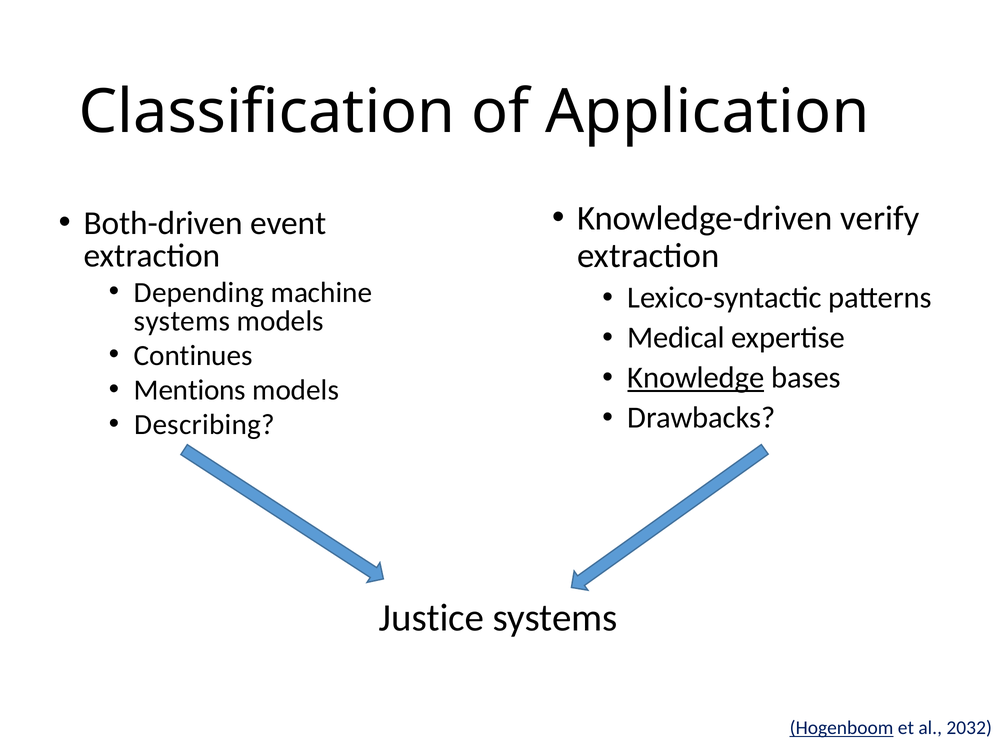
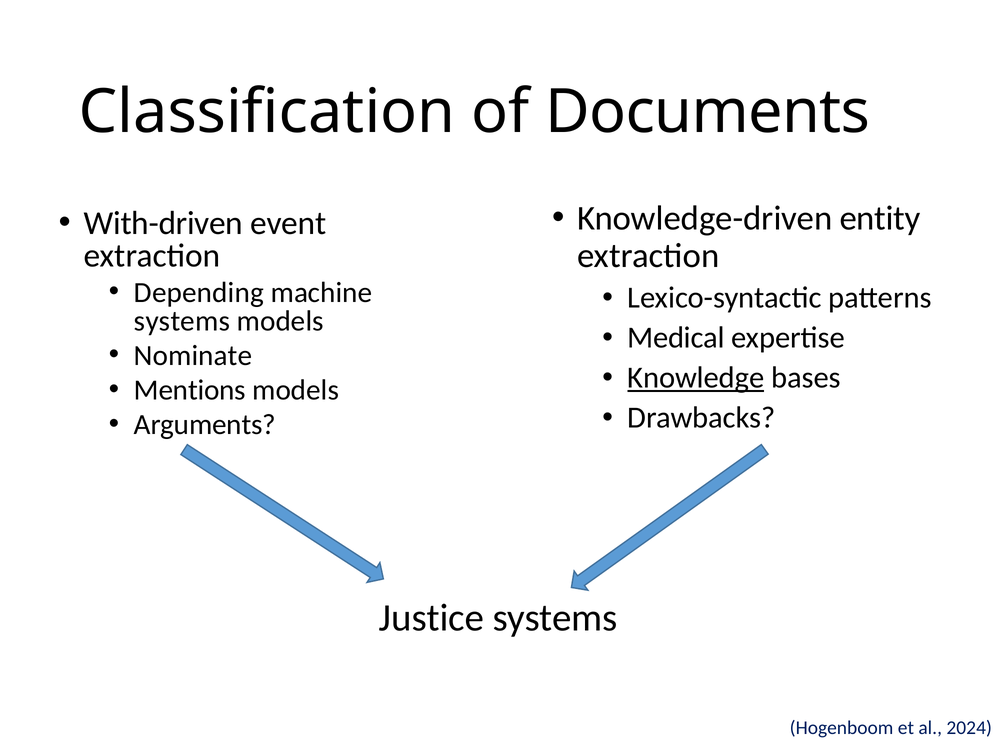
Application: Application -> Documents
verify: verify -> entity
Both-driven: Both-driven -> With-driven
Continues: Continues -> Nominate
Describing: Describing -> Arguments
Hogenboom underline: present -> none
2032: 2032 -> 2024
